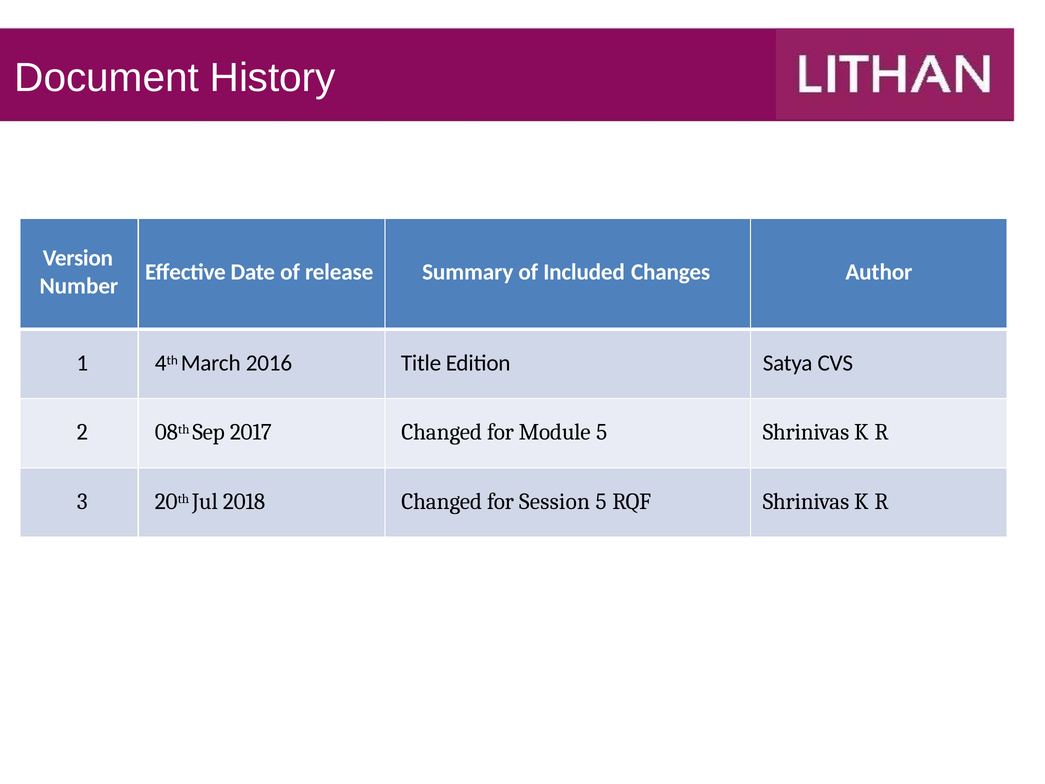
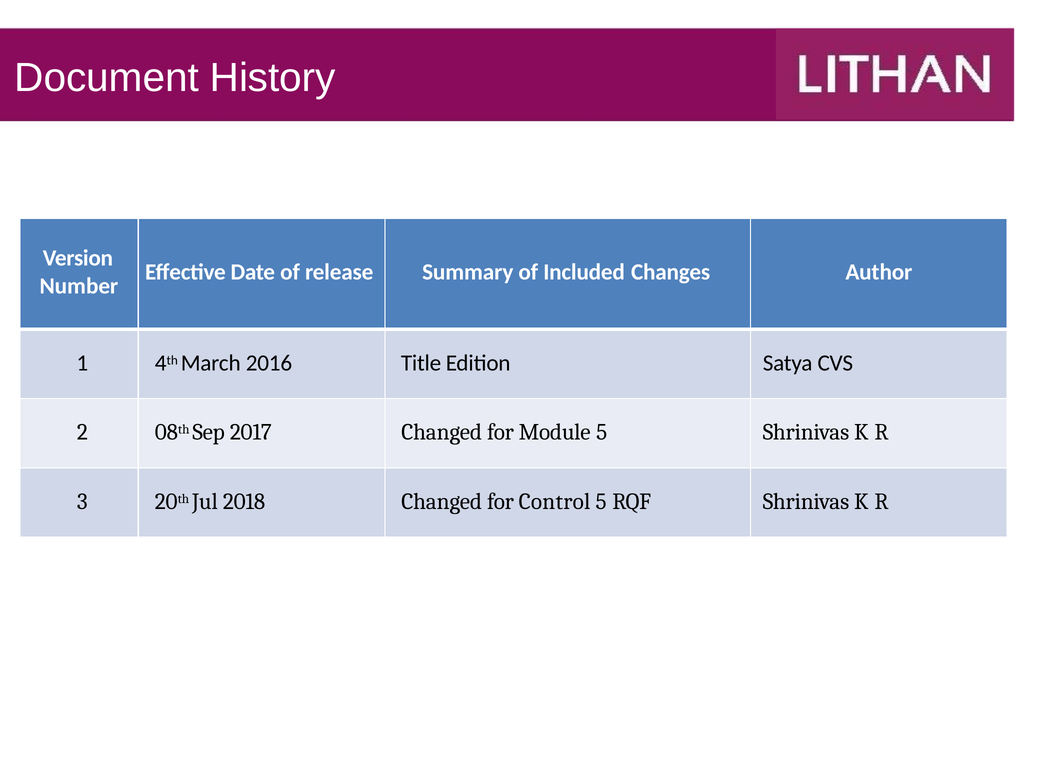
Session: Session -> Control
